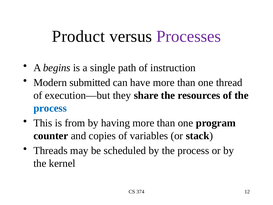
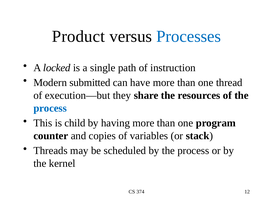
Processes colour: purple -> blue
begins: begins -> locked
from: from -> child
